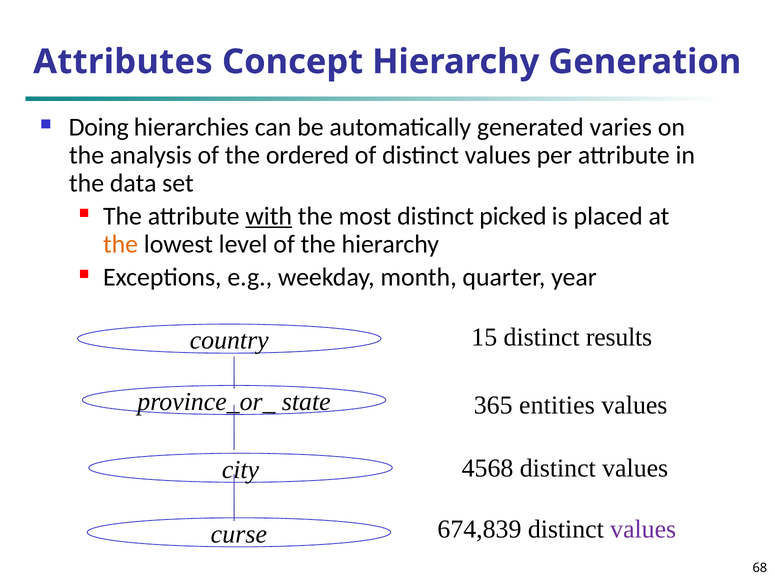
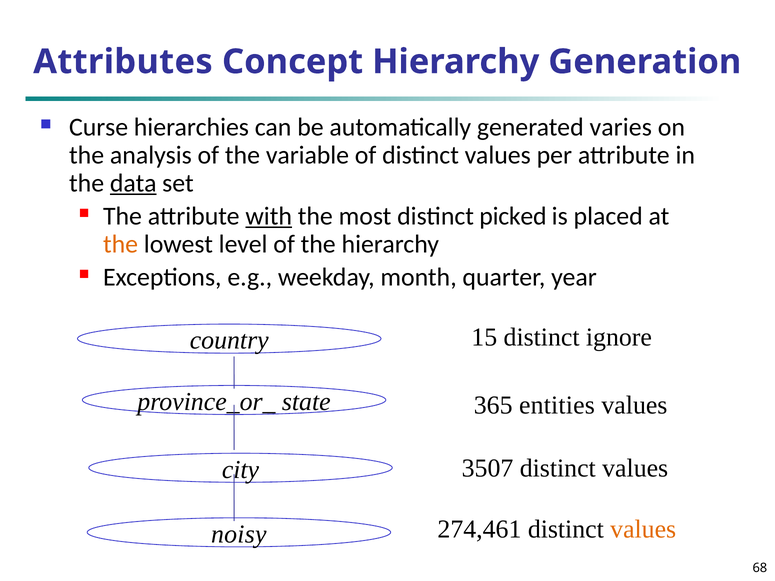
Doing: Doing -> Curse
ordered: ordered -> variable
data underline: none -> present
results: results -> ignore
4568: 4568 -> 3507
674,839: 674,839 -> 274,461
values at (643, 530) colour: purple -> orange
curse: curse -> noisy
